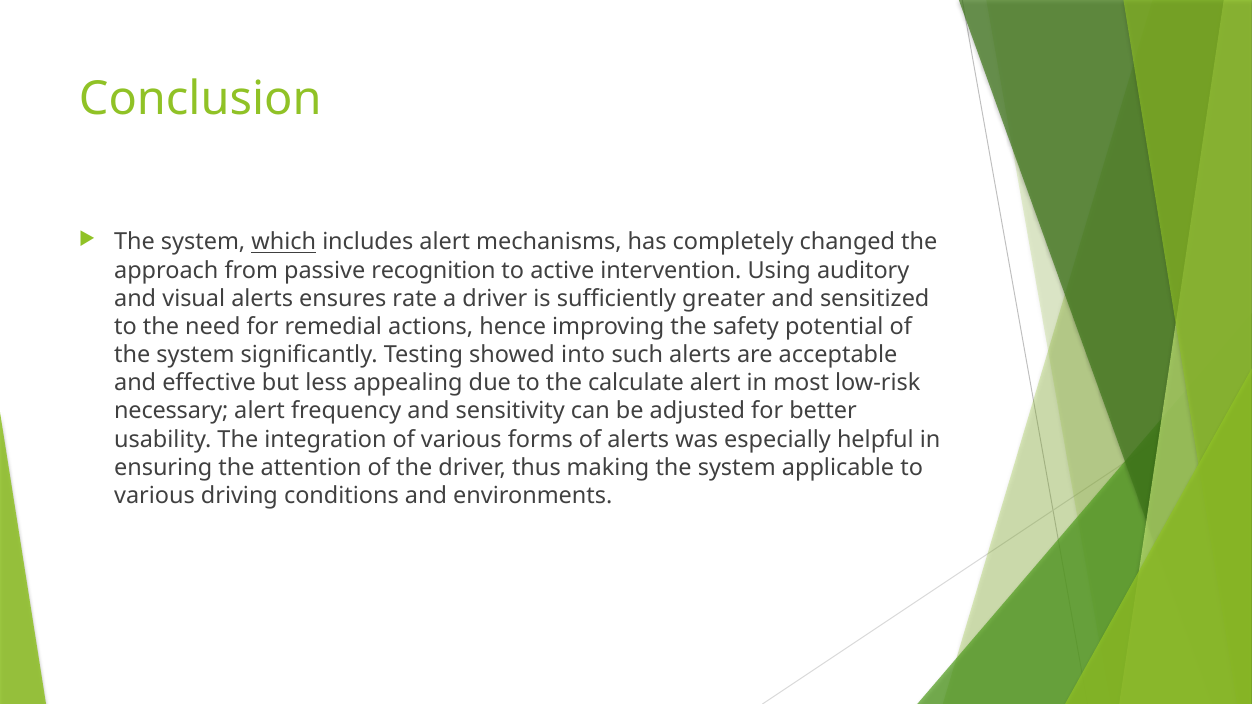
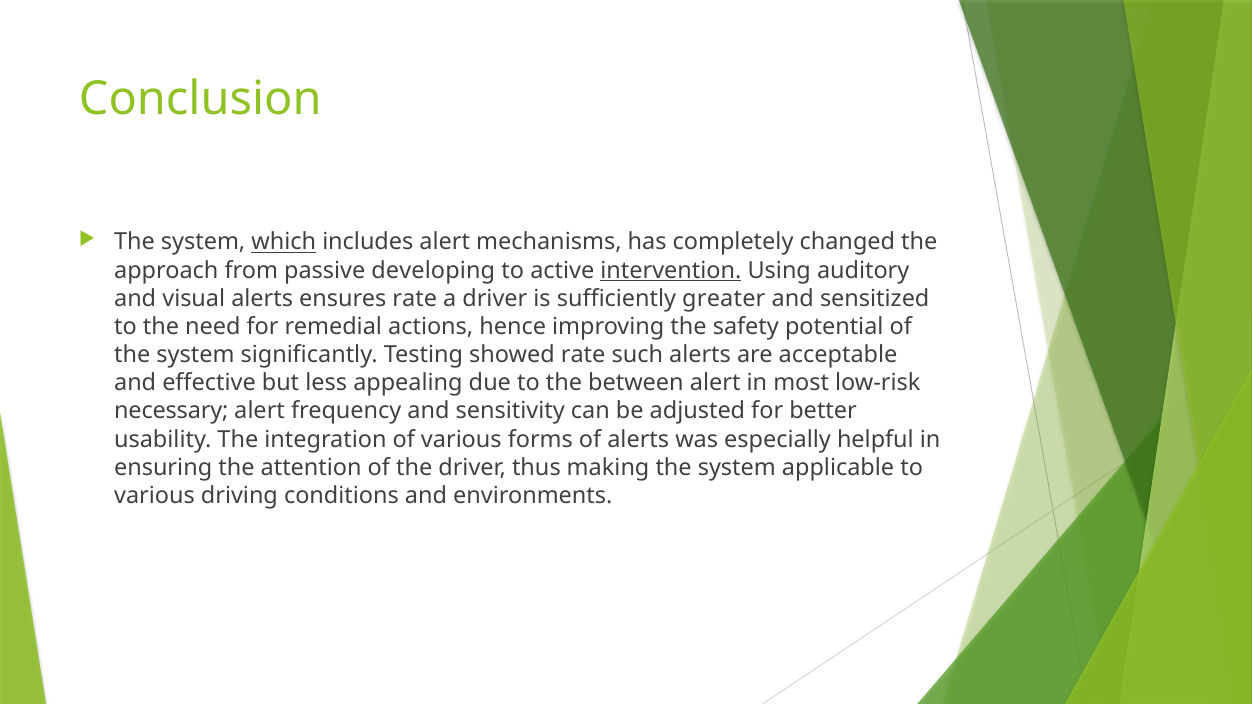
recognition: recognition -> developing
intervention underline: none -> present
showed into: into -> rate
calculate: calculate -> between
